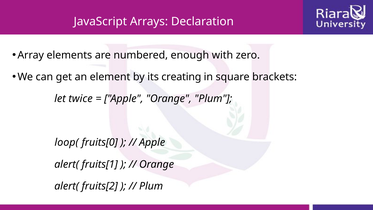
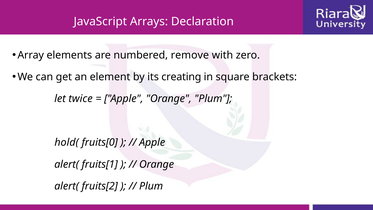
enough: enough -> remove
loop(: loop( -> hold(
